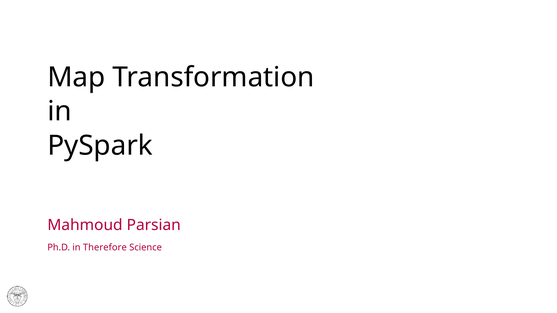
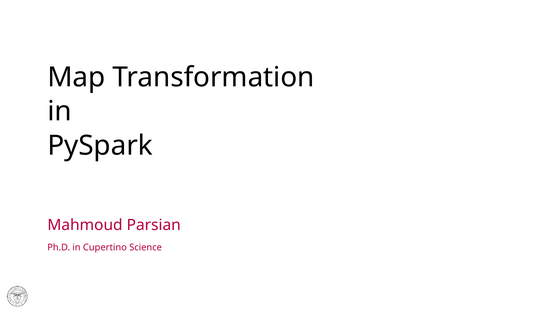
Therefore: Therefore -> Cupertino
